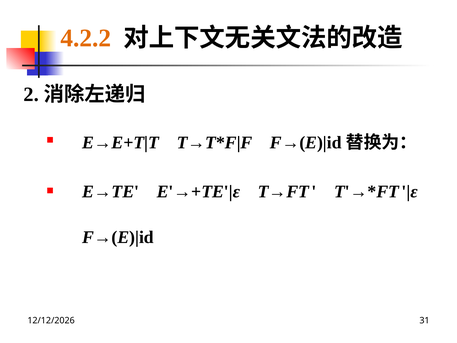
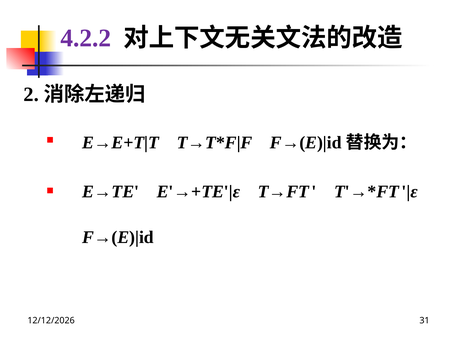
4.2.2 colour: orange -> purple
